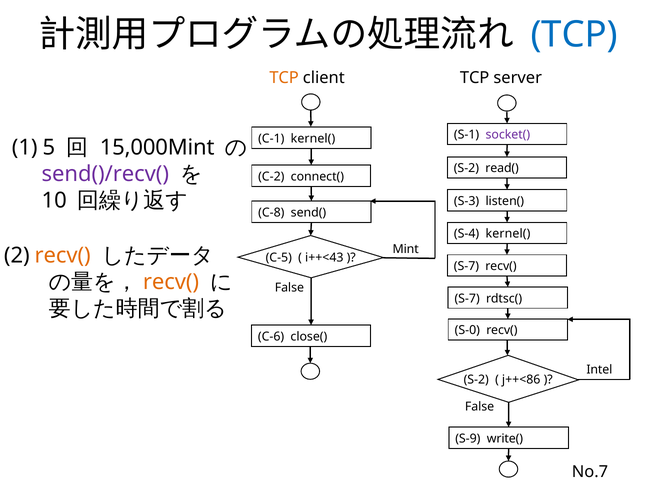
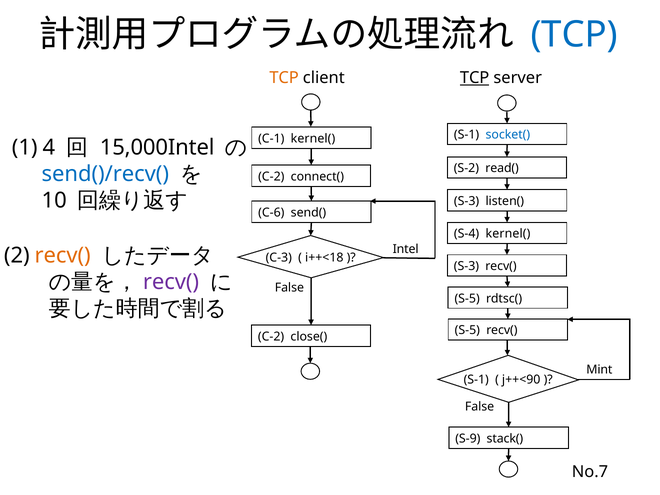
TCP at (475, 78) underline: none -> present
socket( colour: purple -> blue
5: 5 -> 4
15,000Mint: 15,000Mint -> 15,000Intel
send()/recv( colour: purple -> blue
C-8: C-8 -> C-6
Mint: Mint -> Intel
C-5: C-5 -> C-3
i++<43: i++<43 -> i++<18
S-7 at (466, 266): S-7 -> S-3
recv( at (171, 282) colour: orange -> purple
S-7 at (467, 299): S-7 -> S-5
S-0 at (467, 330): S-0 -> S-5
C-6 at (271, 337): C-6 -> C-2
Intel: Intel -> Mint
S-2 at (476, 380): S-2 -> S-1
j++<86: j++<86 -> j++<90
write(: write( -> stack(
